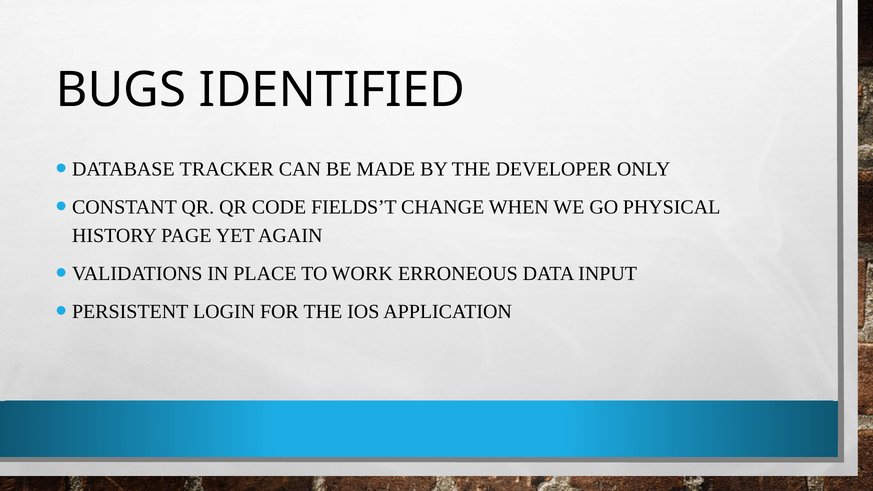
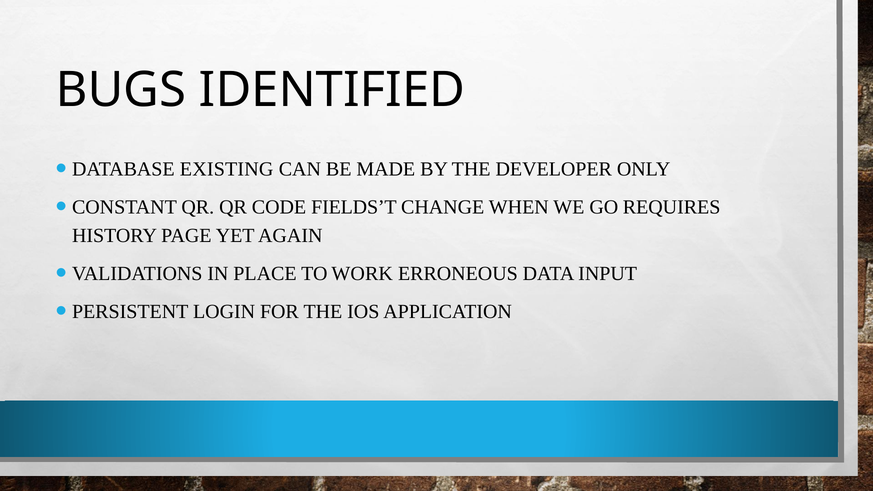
TRACKER: TRACKER -> EXISTING
PHYSICAL: PHYSICAL -> REQUIRES
